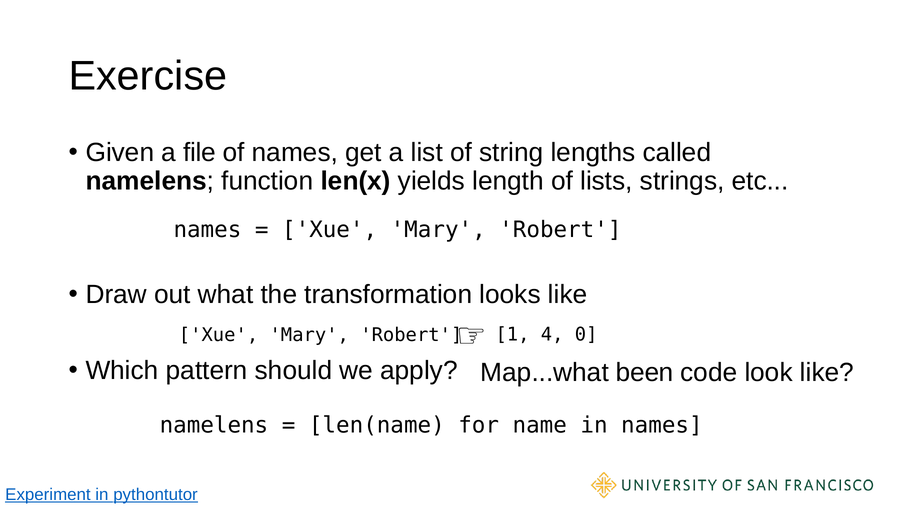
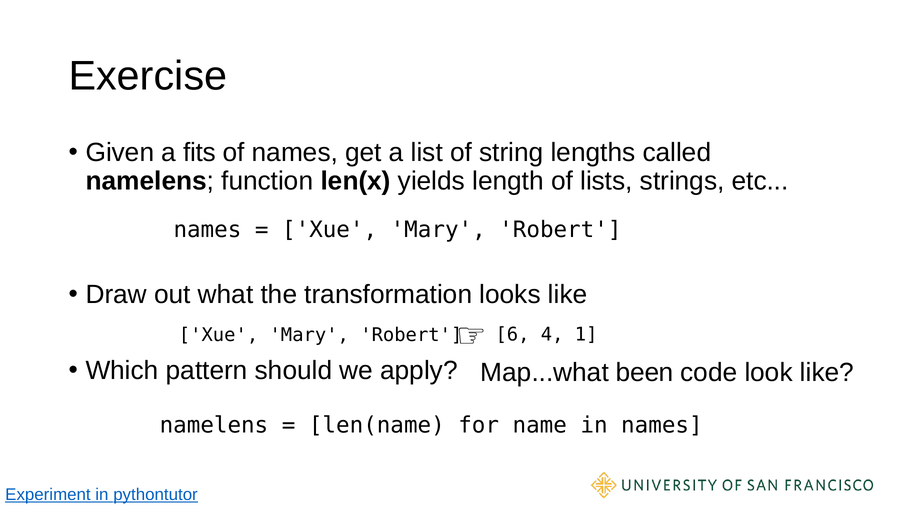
file: file -> fits
1: 1 -> 6
0: 0 -> 1
